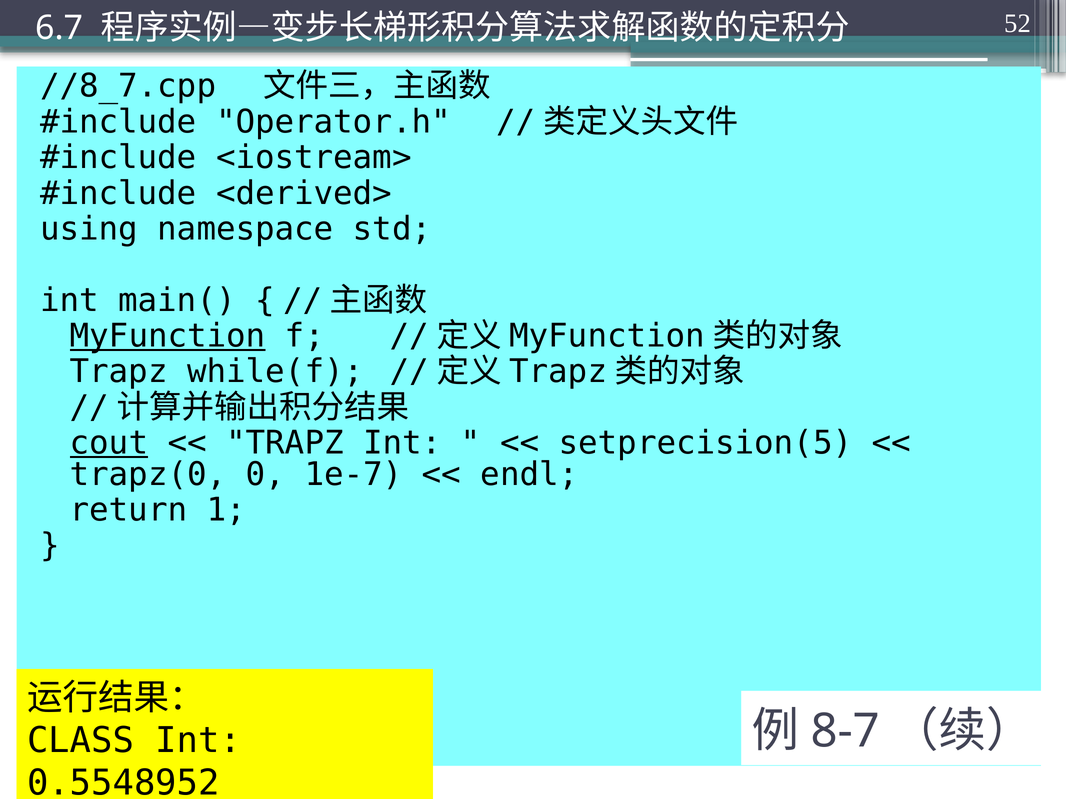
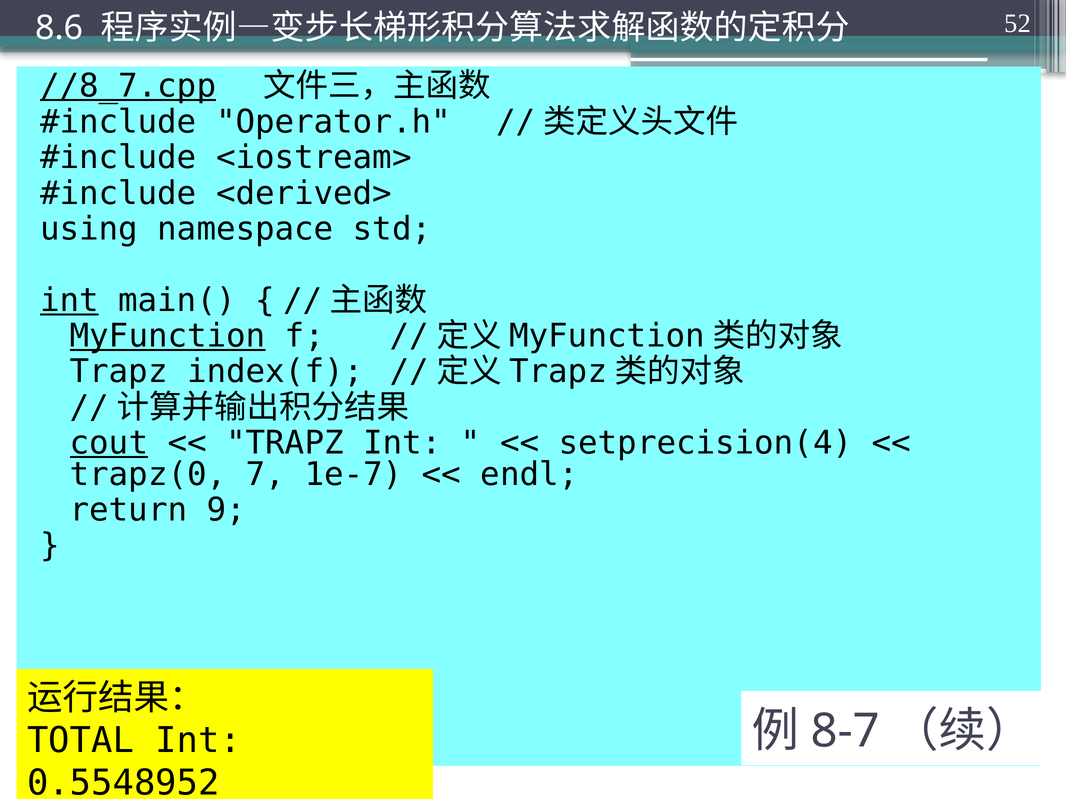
6.7: 6.7 -> 8.6
//8_7.cpp underline: none -> present
int at (69, 301) underline: none -> present
while(f: while(f -> index(f
setprecision(5: setprecision(5 -> setprecision(4
0: 0 -> 7
1: 1 -> 9
CLASS: CLASS -> TOTAL
